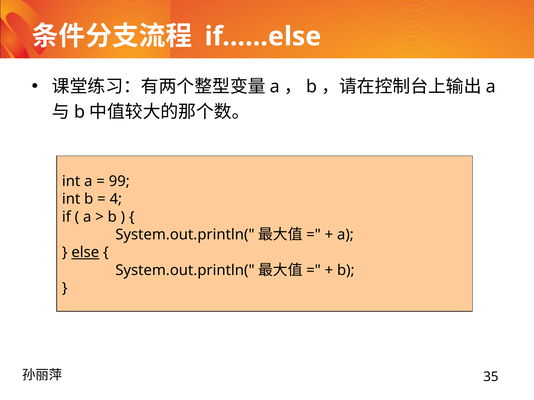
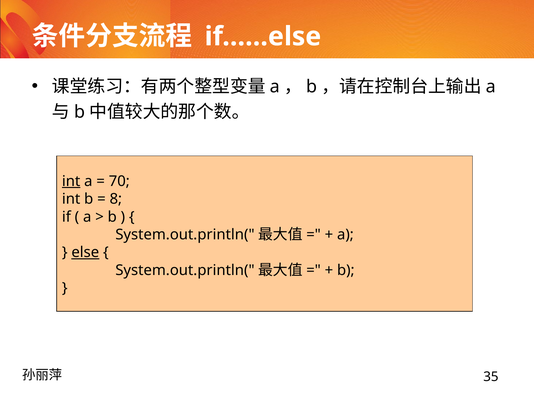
int at (71, 181) underline: none -> present
99: 99 -> 70
4: 4 -> 8
